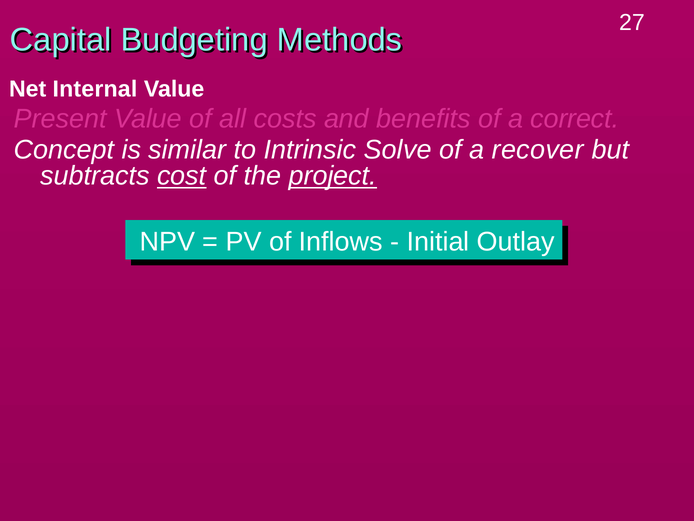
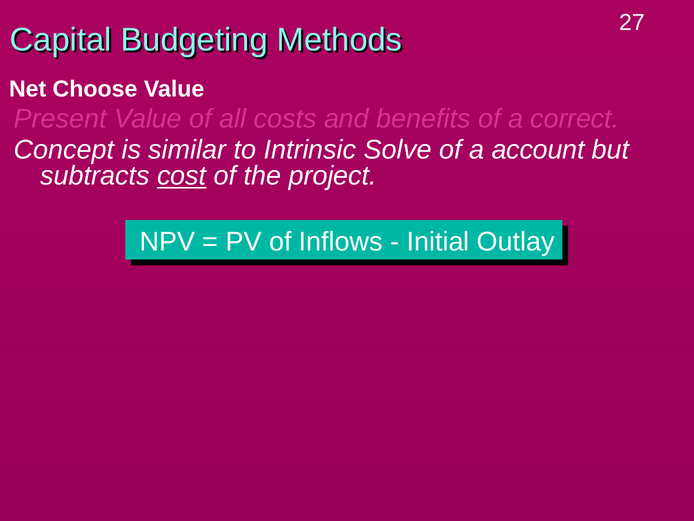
Internal: Internal -> Choose
recover: recover -> account
project underline: present -> none
